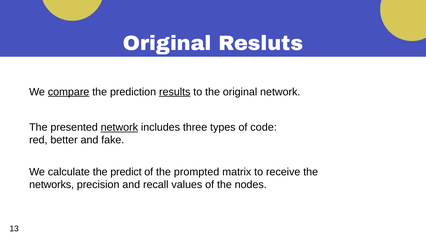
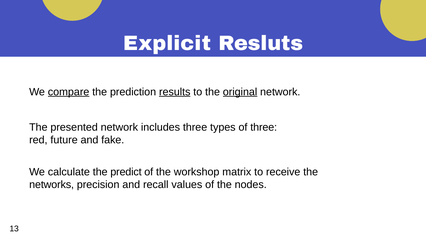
Original at (167, 43): Original -> Explicit
original at (240, 92) underline: none -> present
network at (119, 127) underline: present -> none
of code: code -> three
better: better -> future
prompted: prompted -> workshop
